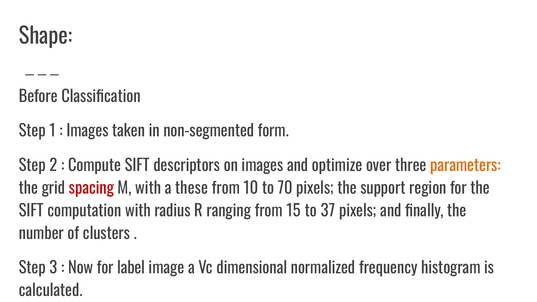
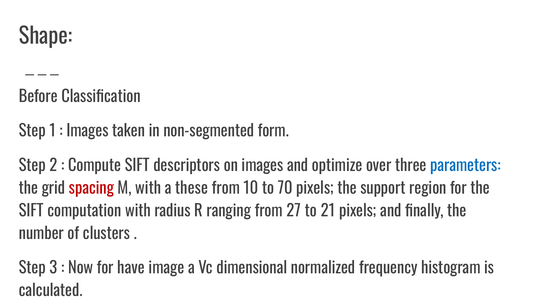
parameters colour: orange -> blue
15: 15 -> 27
37: 37 -> 21
label: label -> have
